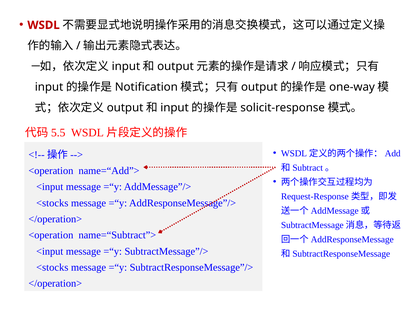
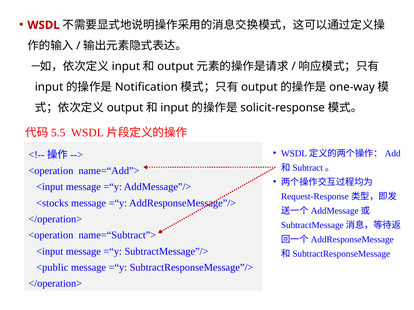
<stocks at (52, 268): <stocks -> <public
